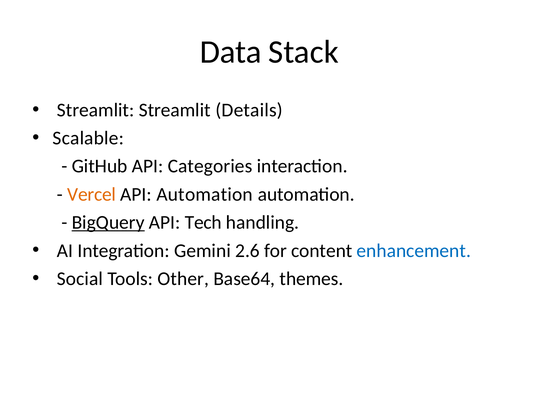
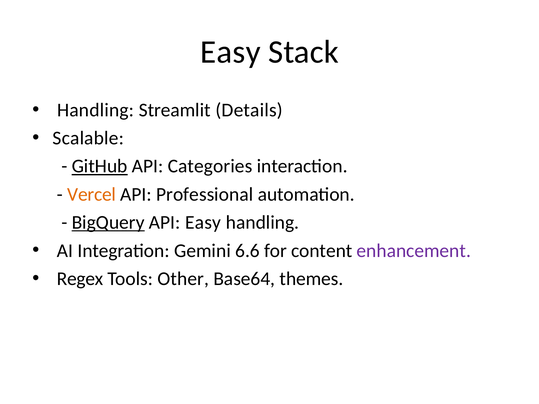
Data at (231, 52): Data -> Easy
Streamlit at (96, 110): Streamlit -> Handling
GitHub underline: none -> present
API Automation: Automation -> Professional
API Tech: Tech -> Easy
2.6: 2.6 -> 6.6
enhancement colour: blue -> purple
Social: Social -> Regex
